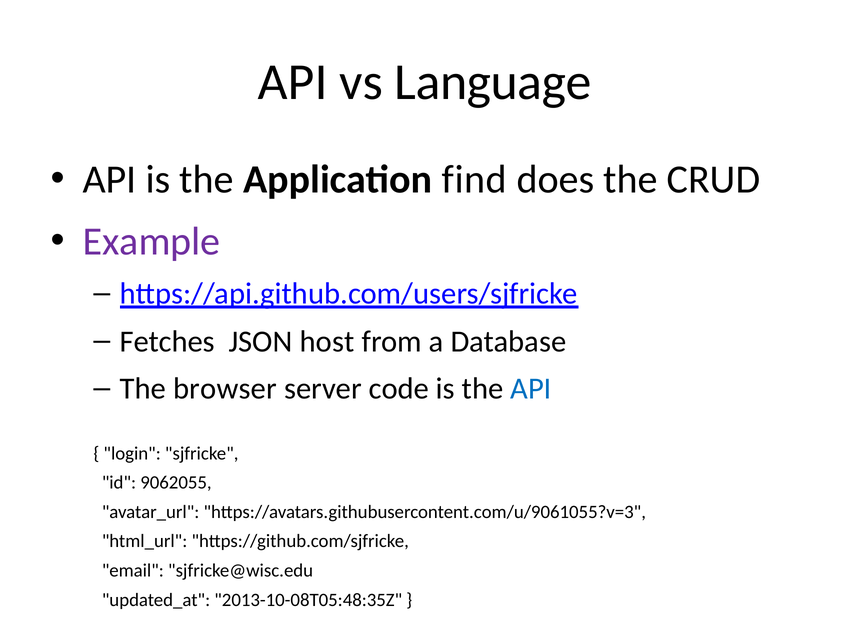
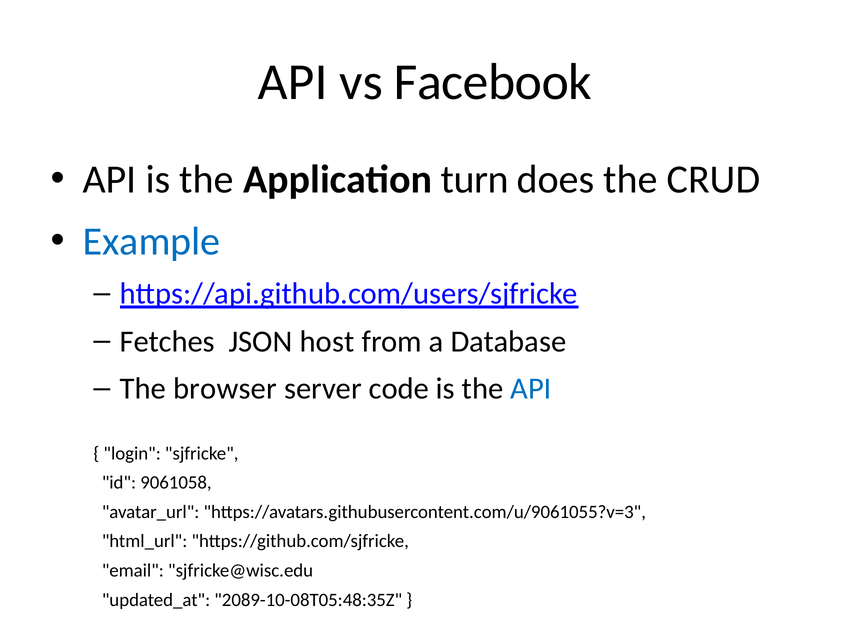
Language: Language -> Facebook
find: find -> turn
Example colour: purple -> blue
9062055: 9062055 -> 9061058
2013-10-08T05:48:35Z: 2013-10-08T05:48:35Z -> 2089-10-08T05:48:35Z
